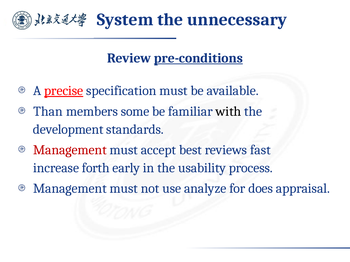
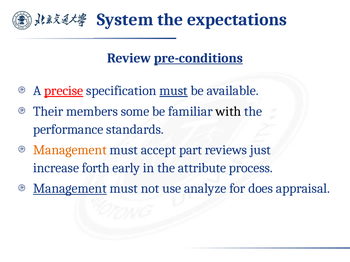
unnecessary: unnecessary -> expectations
must at (174, 91) underline: none -> present
Than: Than -> Their
development: development -> performance
Management at (70, 150) colour: red -> orange
best: best -> part
fast: fast -> just
usability: usability -> attribute
Management at (70, 189) underline: none -> present
